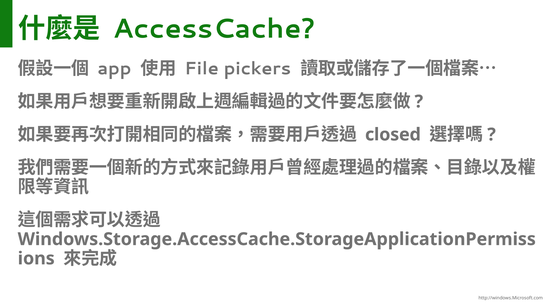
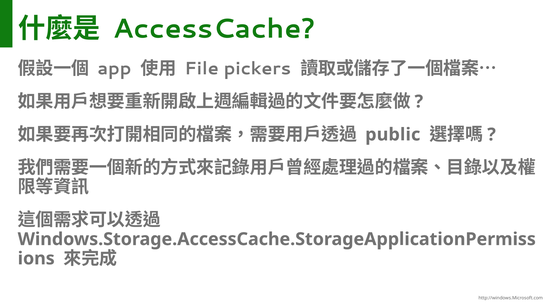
closed: closed -> public
